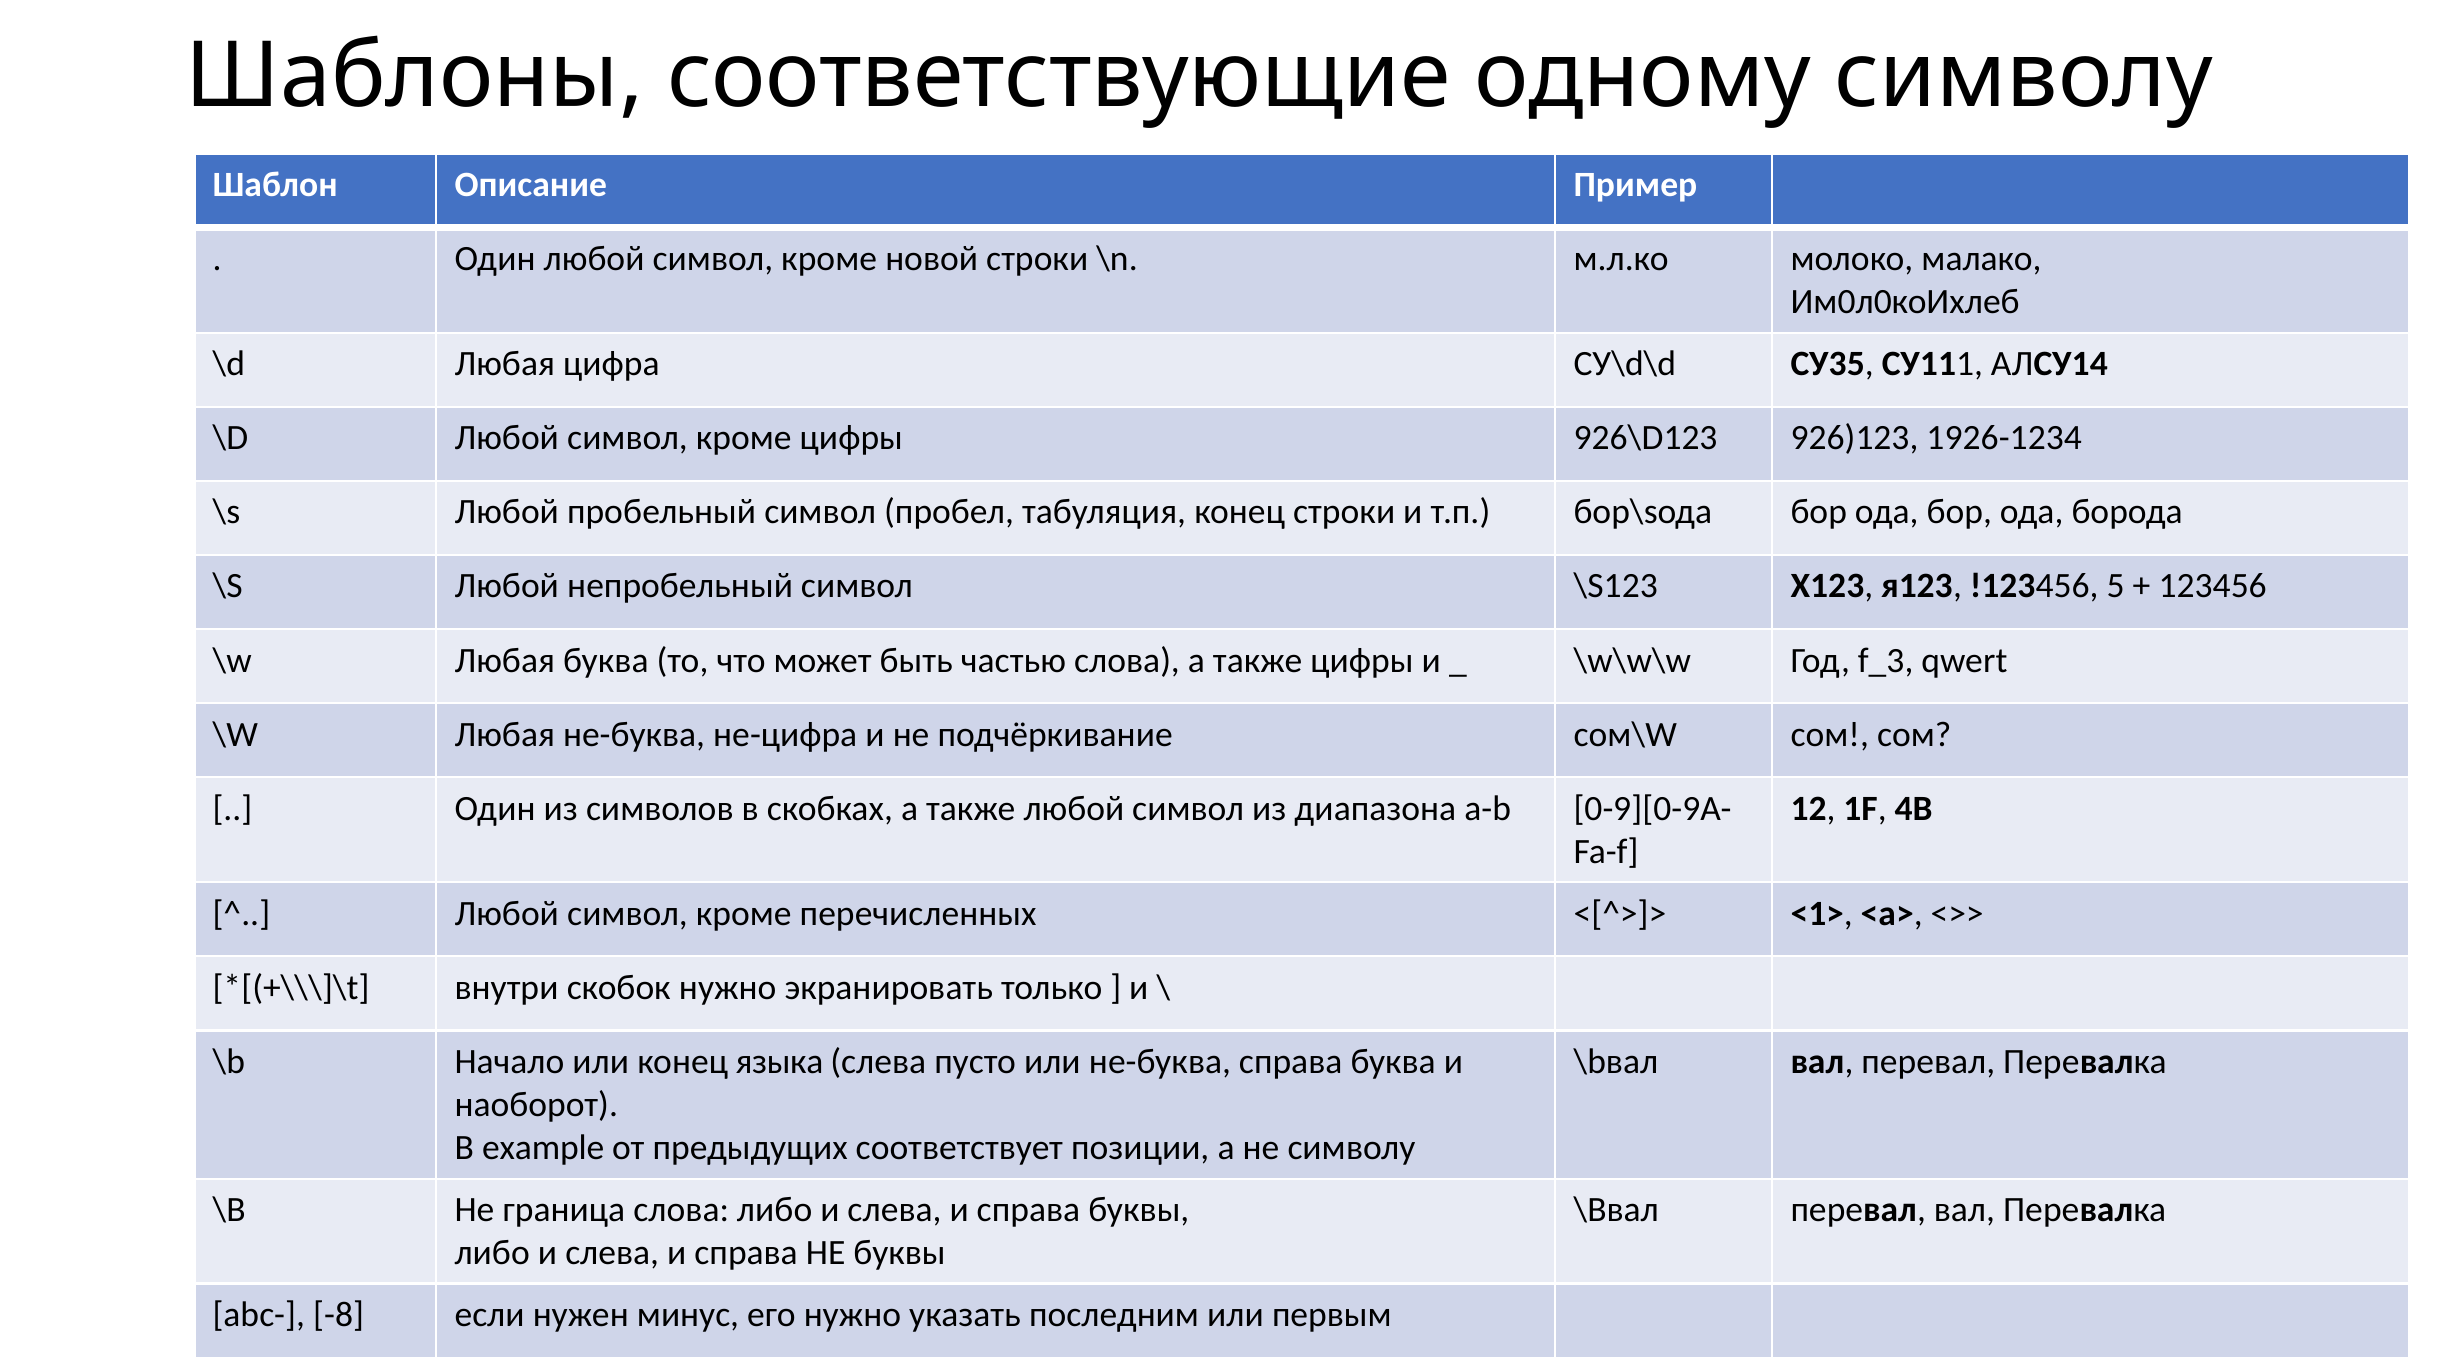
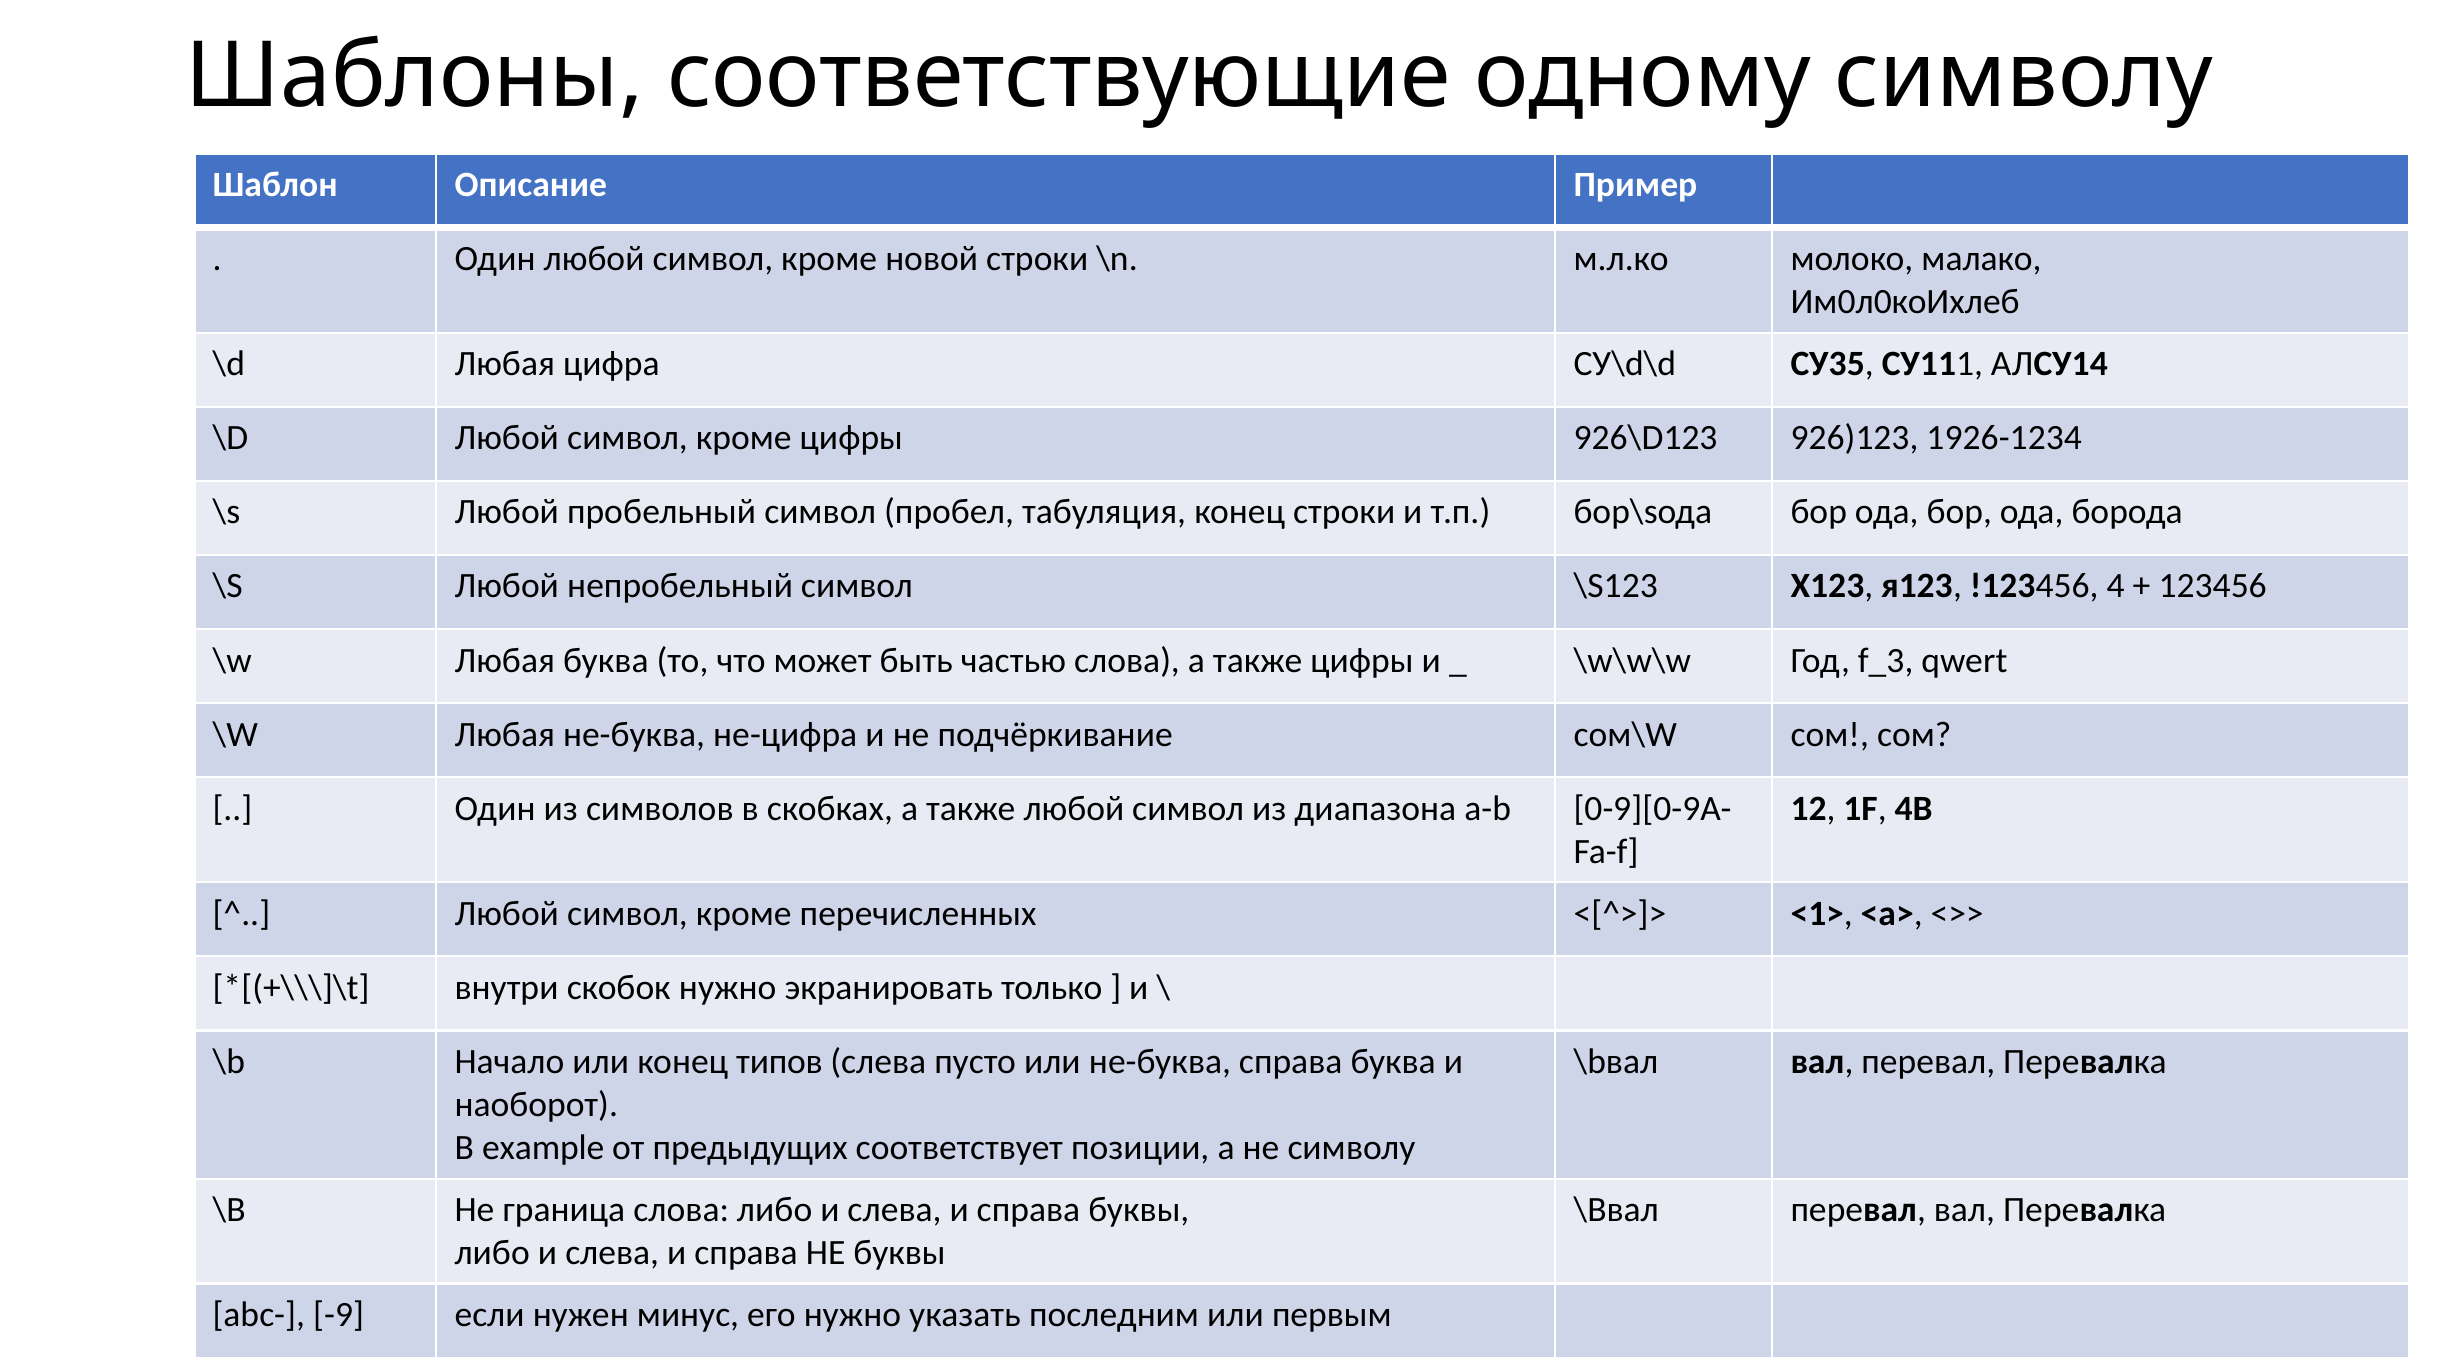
5: 5 -> 4
языка: языка -> типов
-8: -8 -> -9
